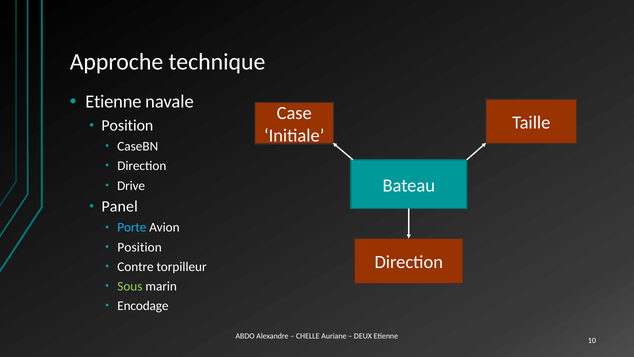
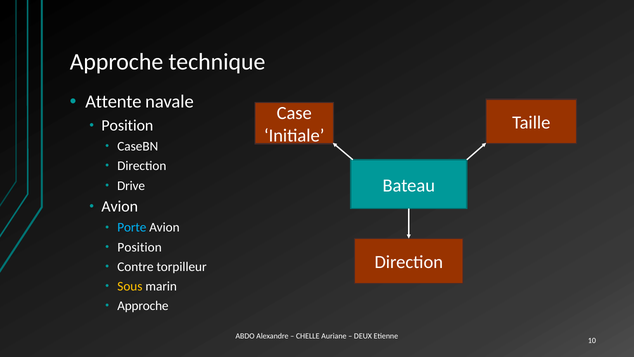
Etienne at (113, 102): Etienne -> Attente
Panel at (120, 206): Panel -> Avion
Sous colour: light green -> yellow
Encodage at (143, 306): Encodage -> Approche
